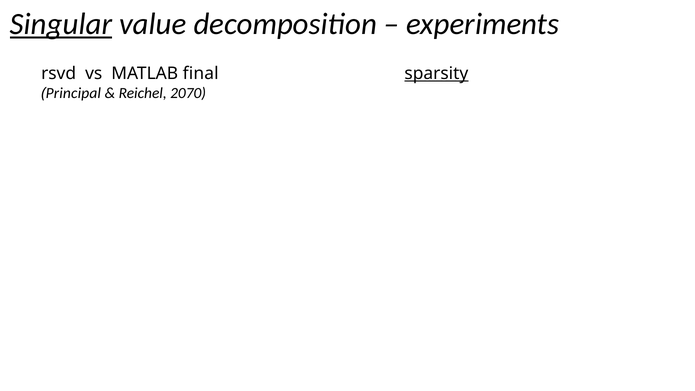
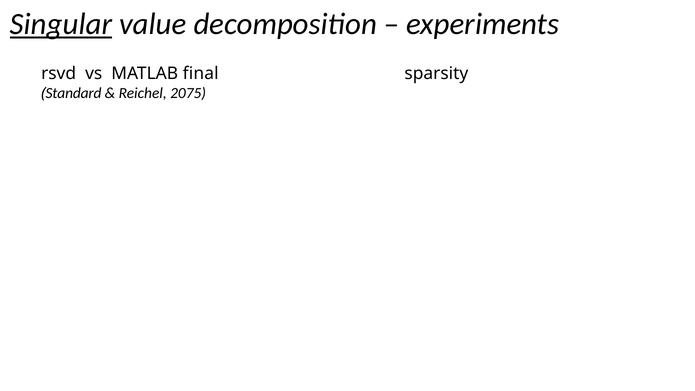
sparsity underline: present -> none
Principal: Principal -> Standard
2070: 2070 -> 2075
